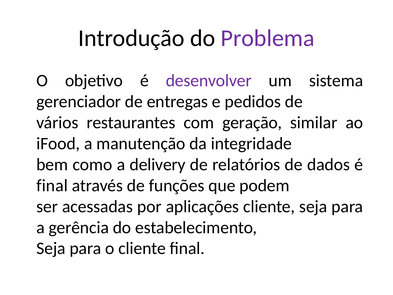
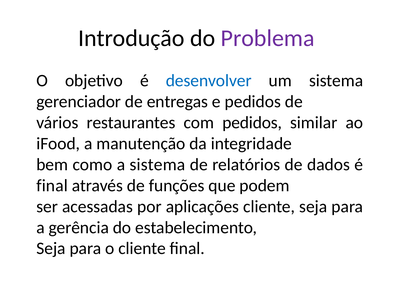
desenvolver colour: purple -> blue
com geração: geração -> pedidos
a delivery: delivery -> sistema
